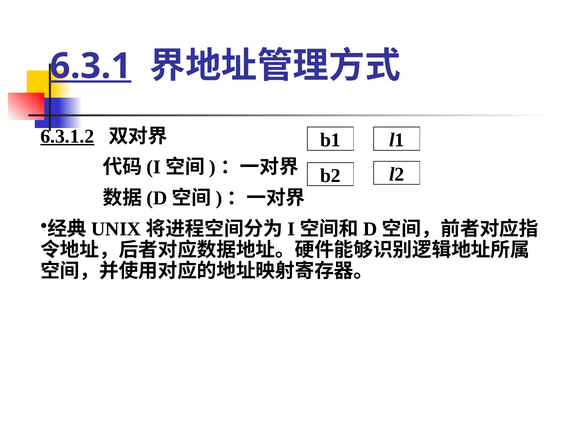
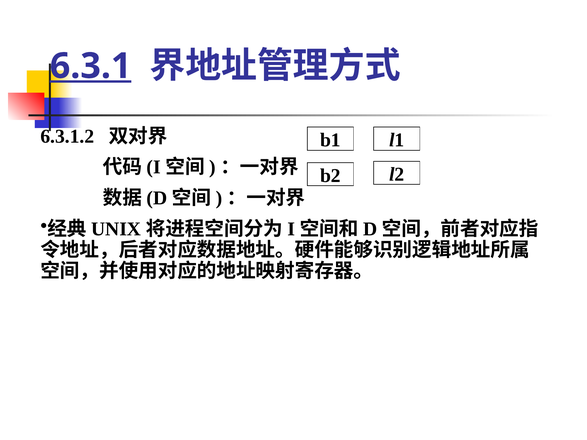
6.3.1.2 underline: present -> none
